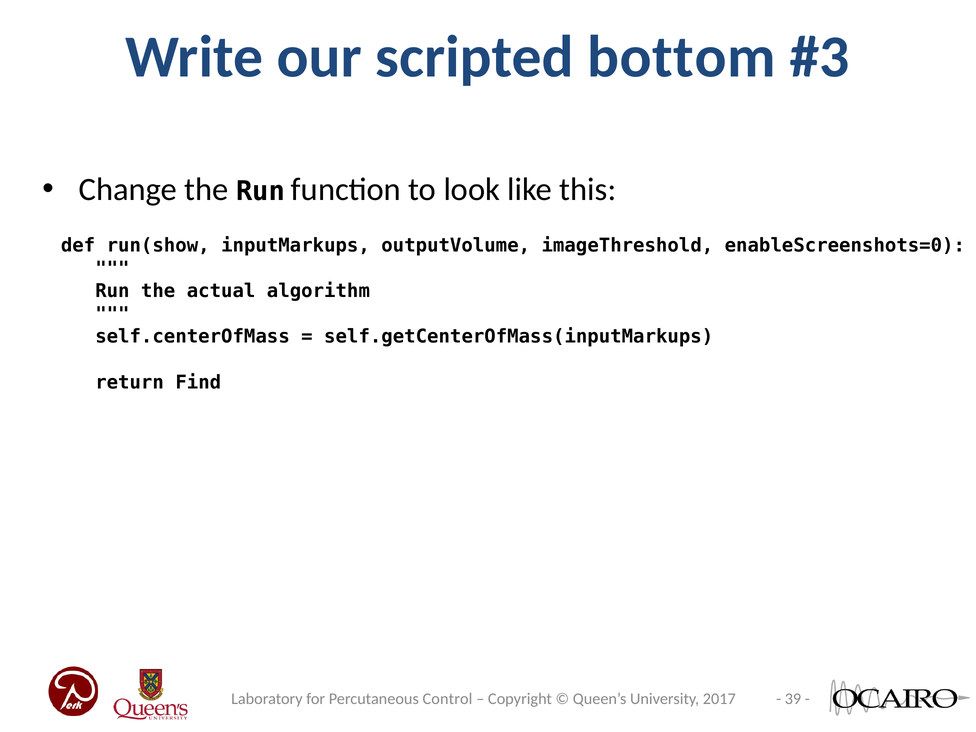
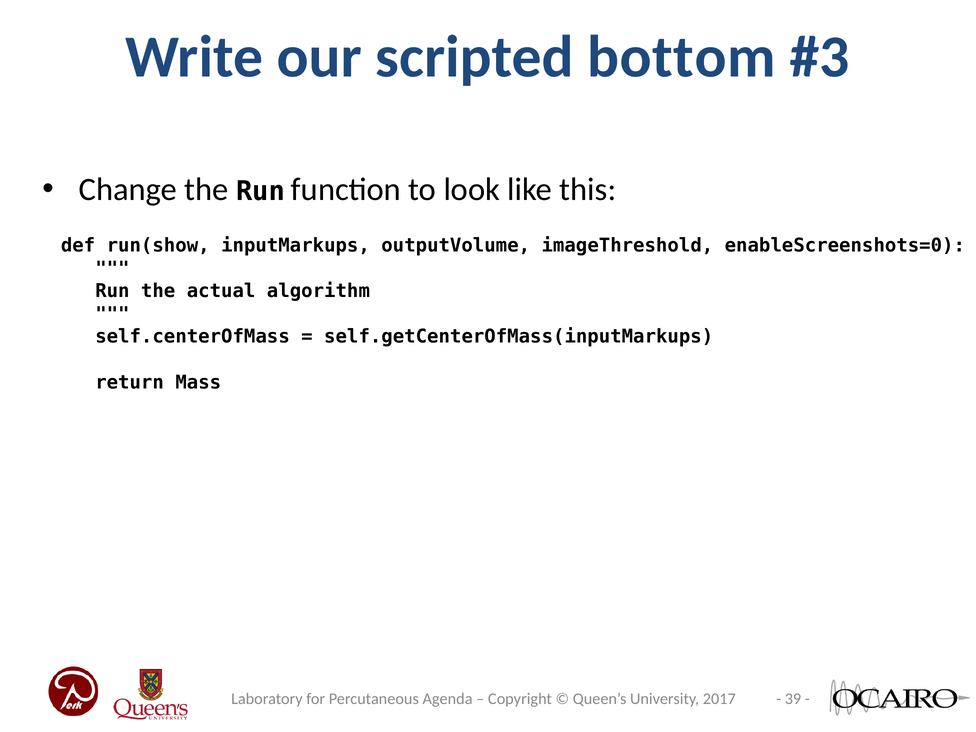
Find: Find -> Mass
Control: Control -> Agenda
